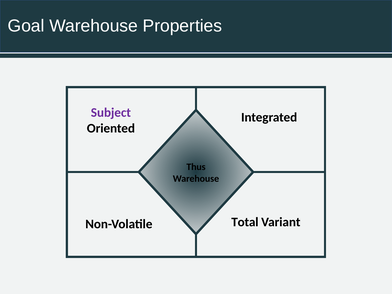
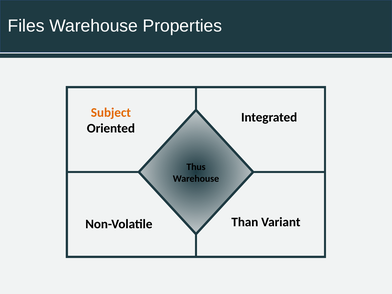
Goal: Goal -> Files
Subject colour: purple -> orange
Total: Total -> Than
